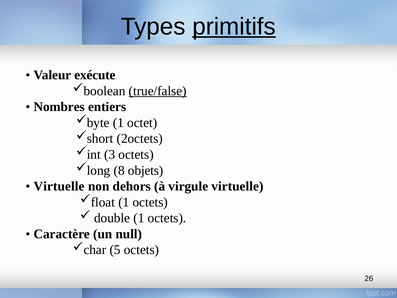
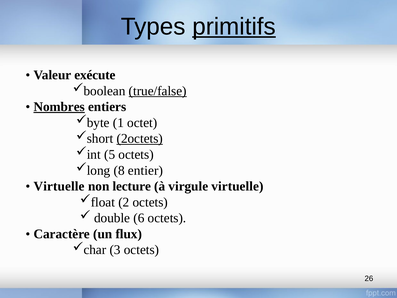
Nombres underline: none -> present
2octets underline: none -> present
3: 3 -> 5
objets: objets -> entier
dehors: dehors -> lecture
1 at (124, 202): 1 -> 2
double 1: 1 -> 6
null: null -> flux
5: 5 -> 3
